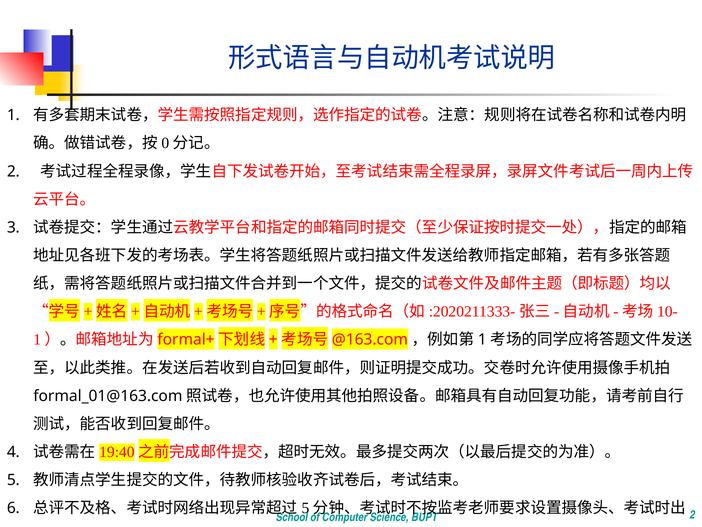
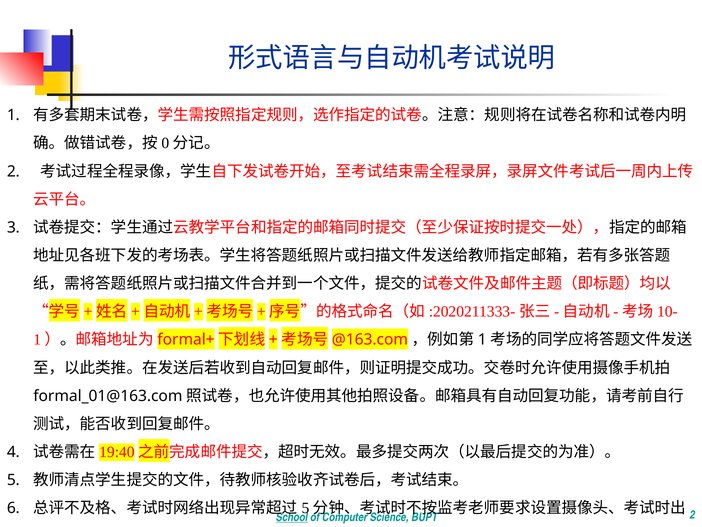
School underline: none -> present
